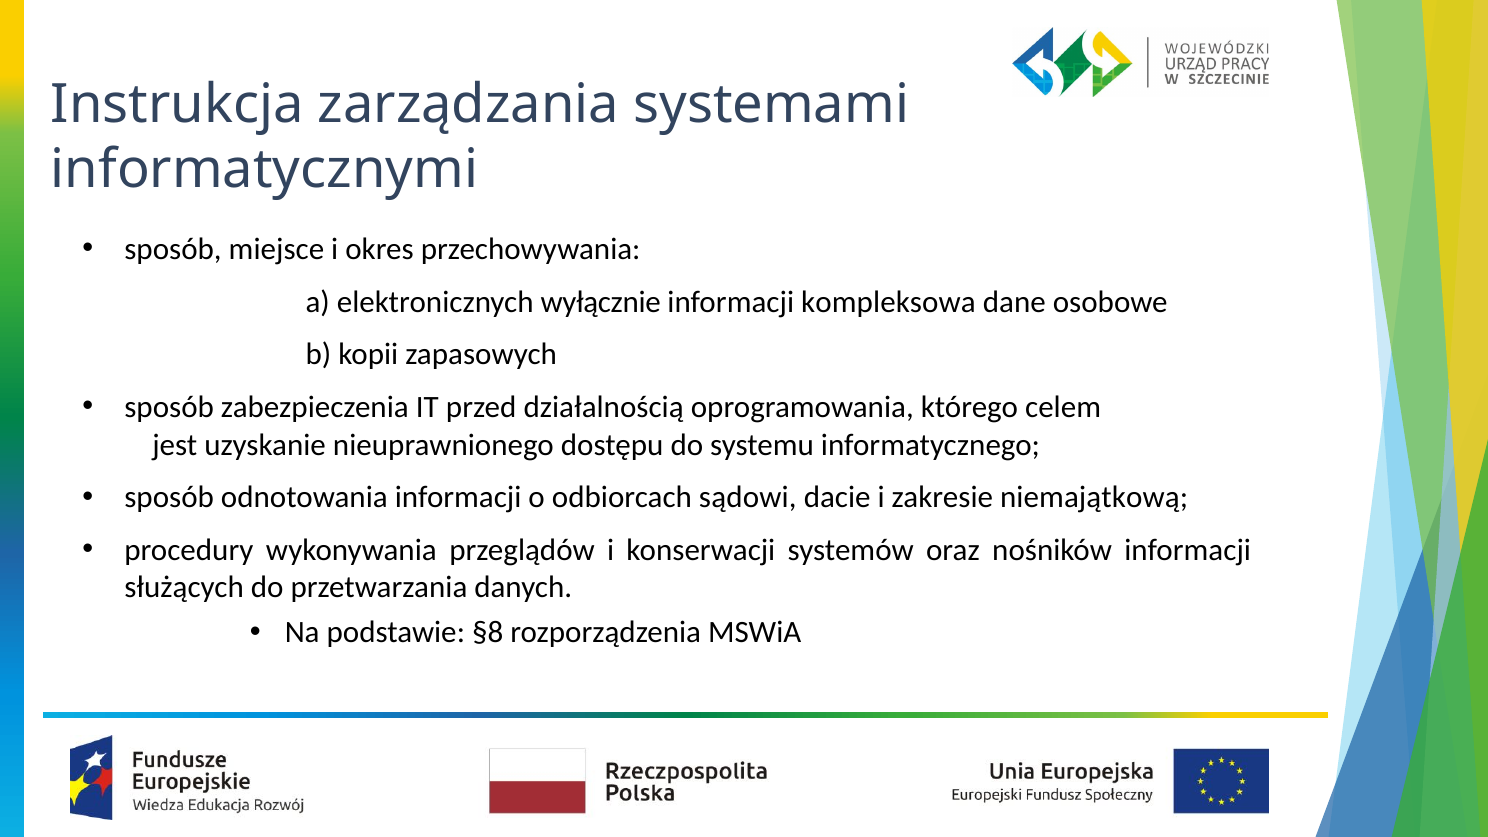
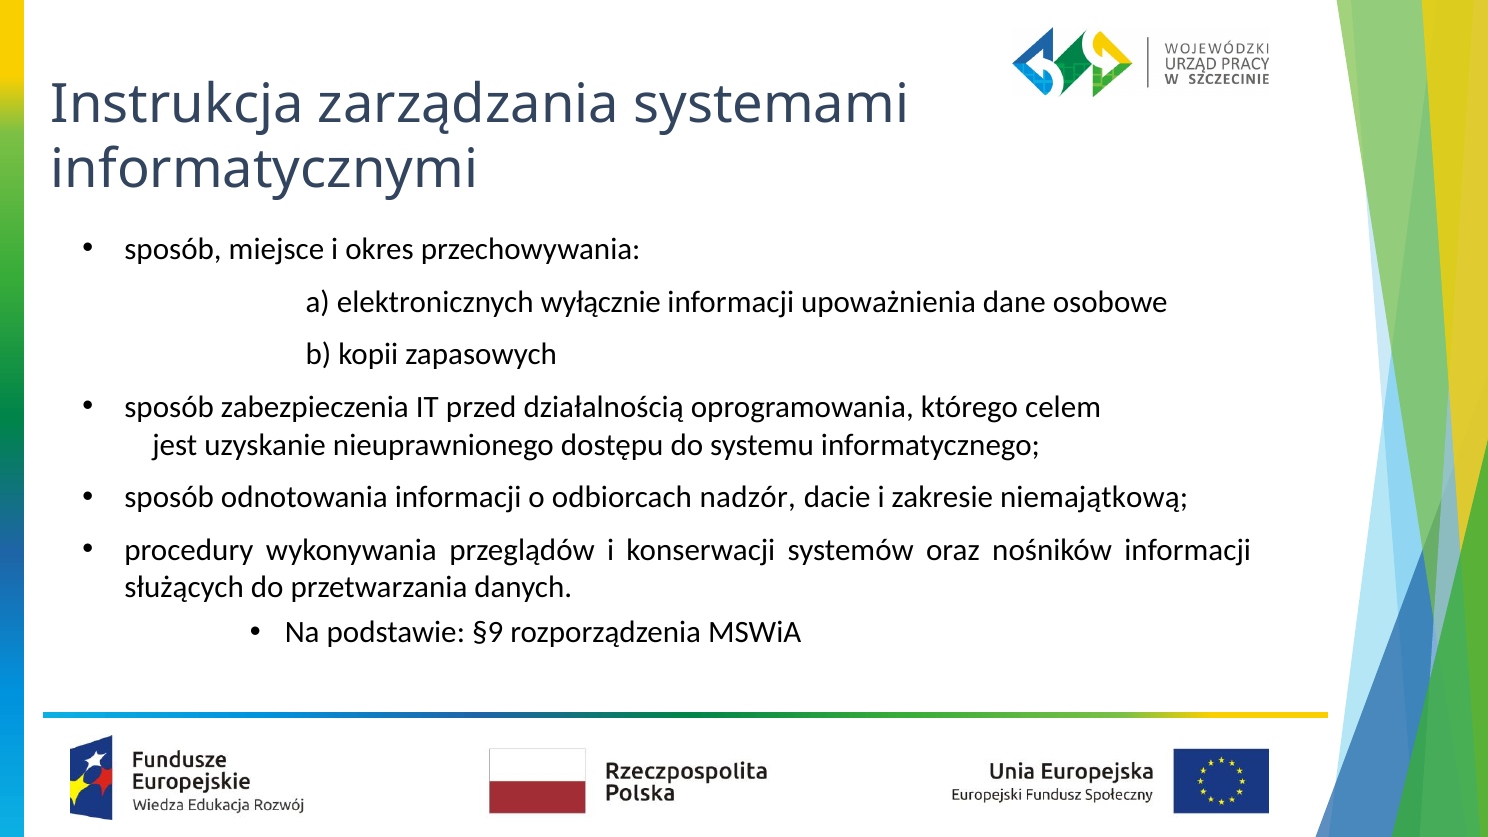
kompleksowa: kompleksowa -> upoważnienia
sądowi: sądowi -> nadzór
§8: §8 -> §9
